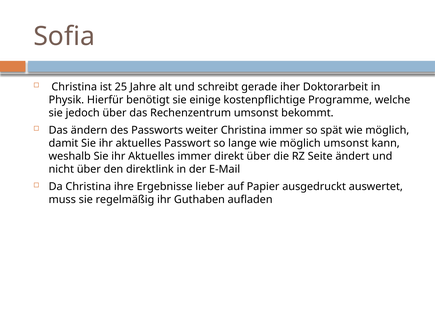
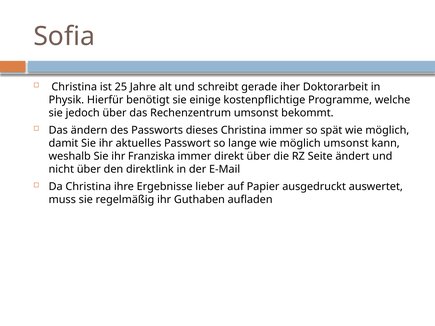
weiter: weiter -> dieses
weshalb Sie ihr Aktuelles: Aktuelles -> Franziska
